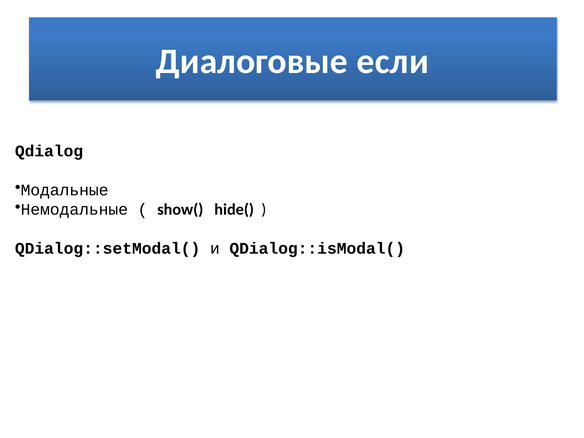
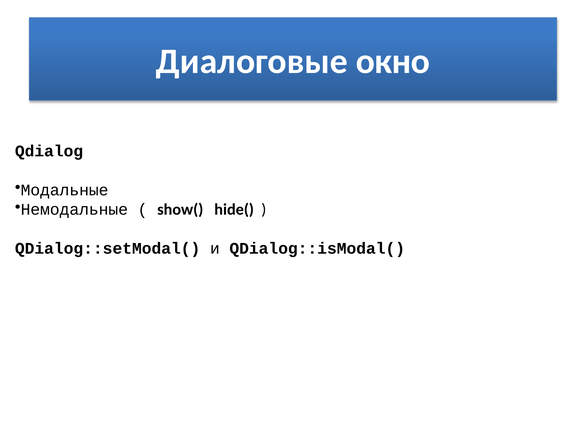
если: если -> окно
